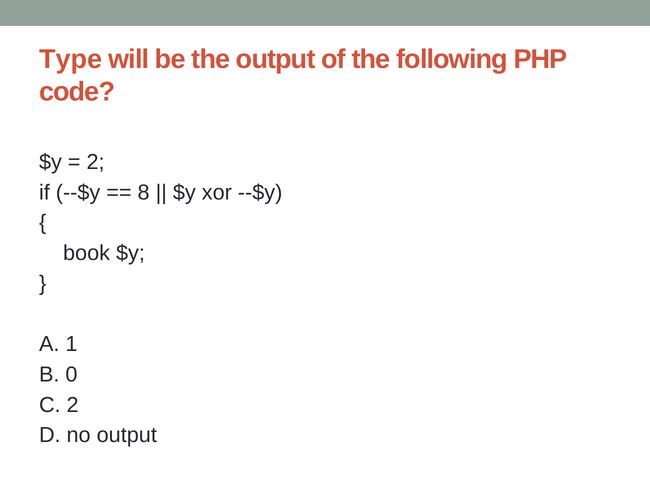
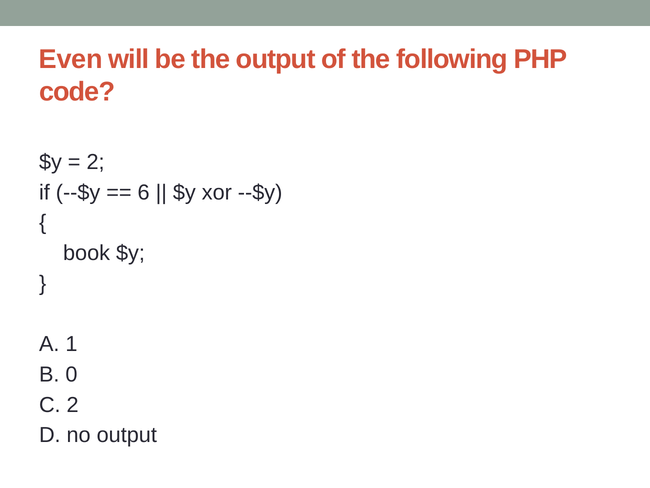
Type: Type -> Even
8: 8 -> 6
